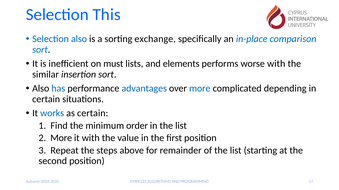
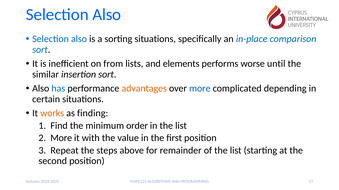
This at (107, 15): This -> Also
sorting exchange: exchange -> situations
must: must -> from
worse with: with -> until
advantages colour: blue -> orange
works colour: blue -> orange
as certain: certain -> finding
